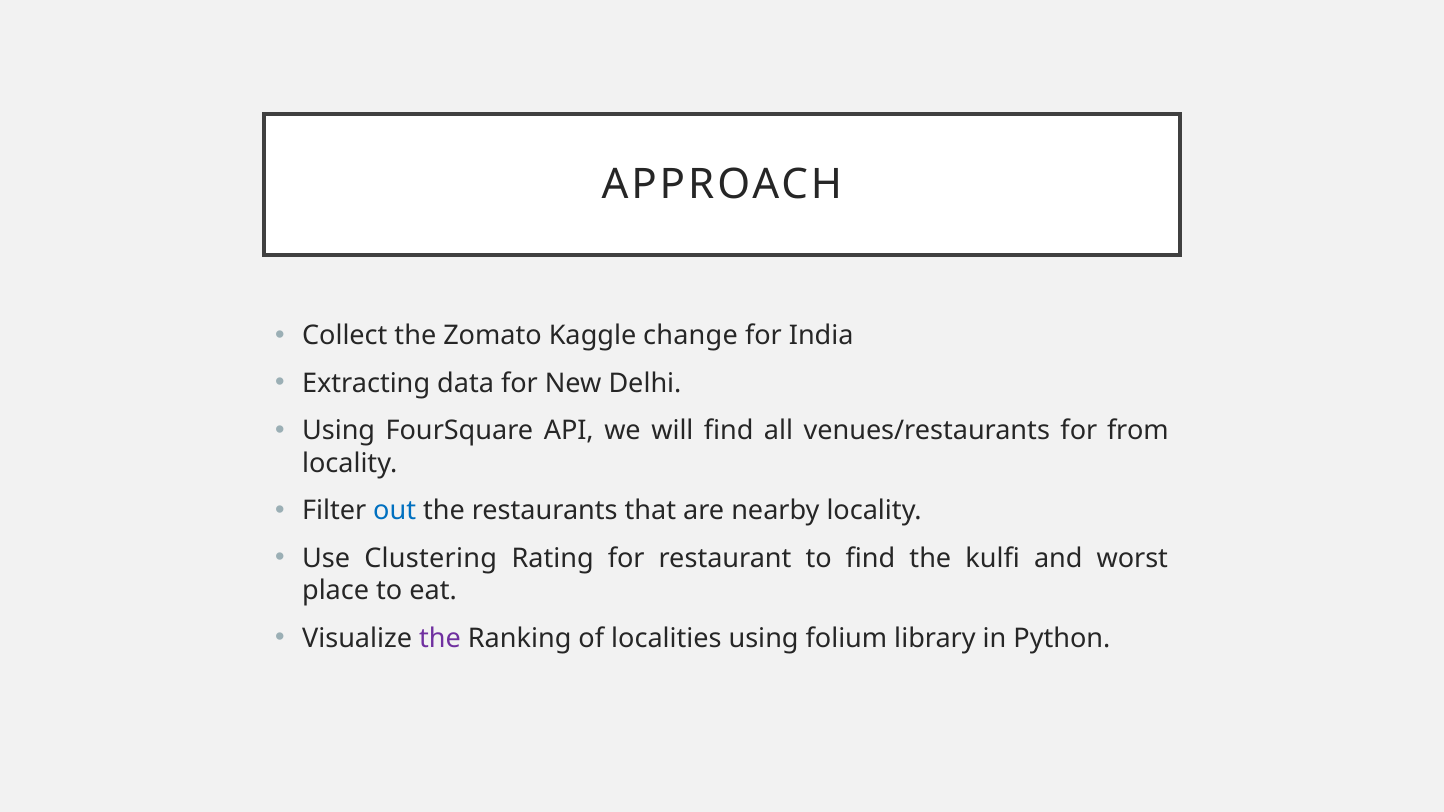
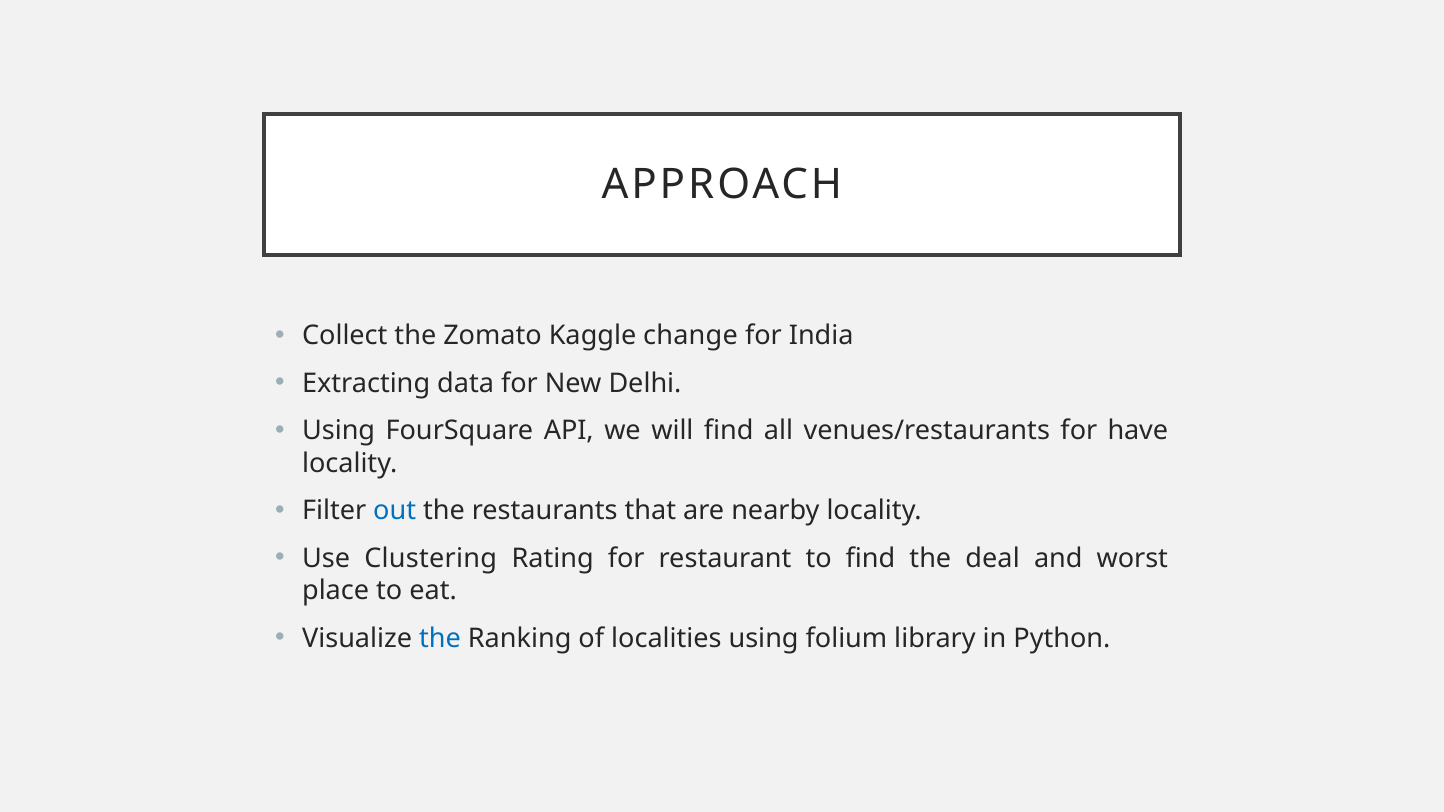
from: from -> have
kulfi: kulfi -> deal
the at (440, 639) colour: purple -> blue
